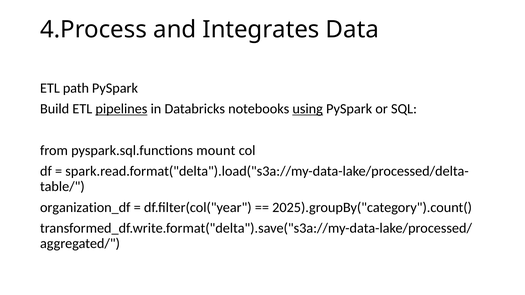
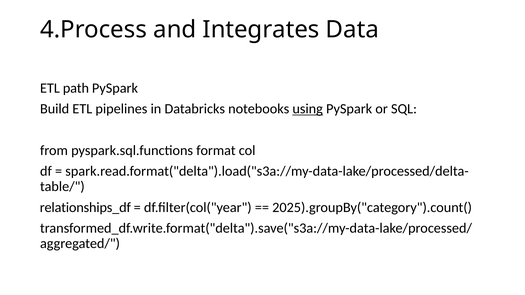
pipelines underline: present -> none
mount: mount -> format
organization_df: organization_df -> relationships_df
